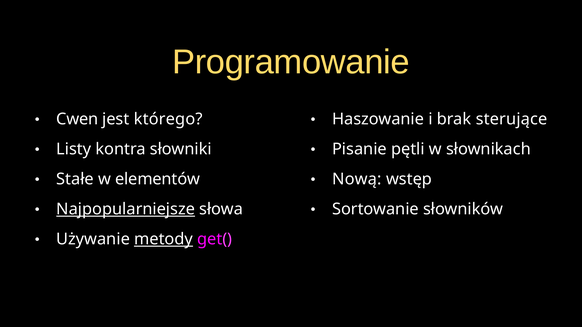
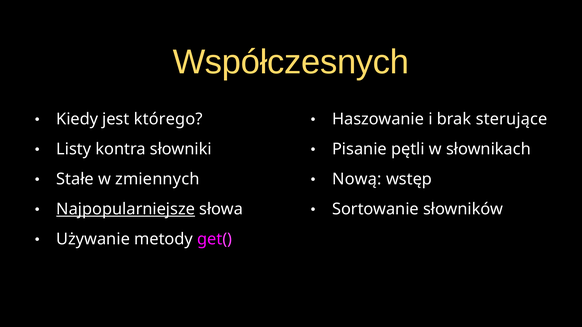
Programowanie: Programowanie -> Współczesnych
Cwen: Cwen -> Kiedy
elementów: elementów -> zmiennych
metody underline: present -> none
